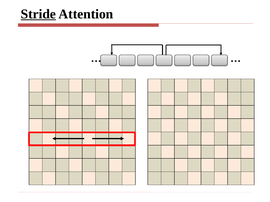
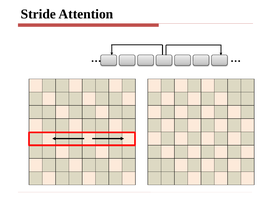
Stride underline: present -> none
